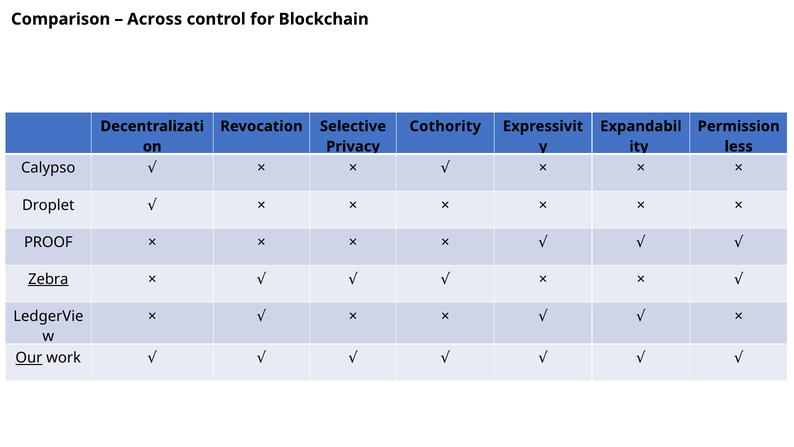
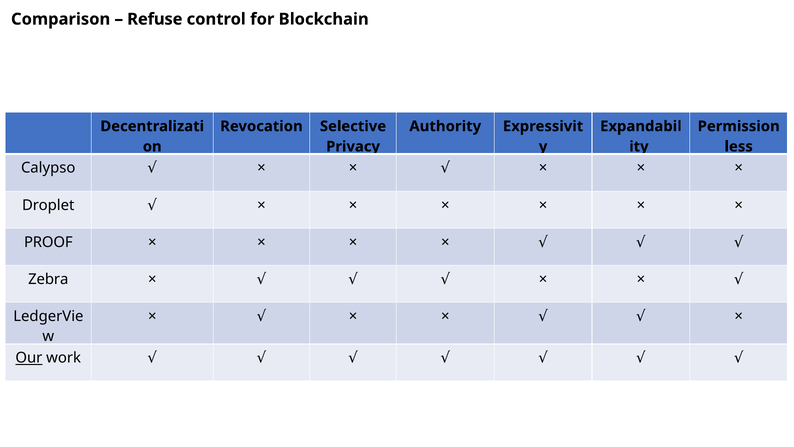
Across: Across -> Refuse
Cothority: Cothority -> Authority
Zebra underline: present -> none
